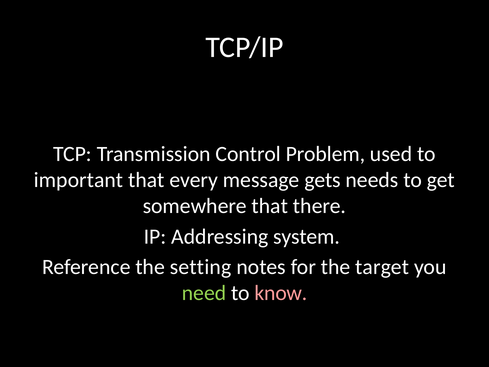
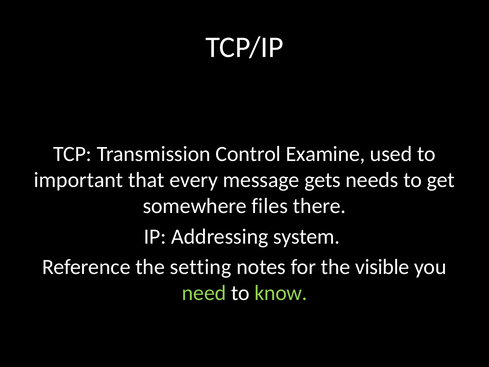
Problem: Problem -> Examine
somewhere that: that -> files
target: target -> visible
know colour: pink -> light green
